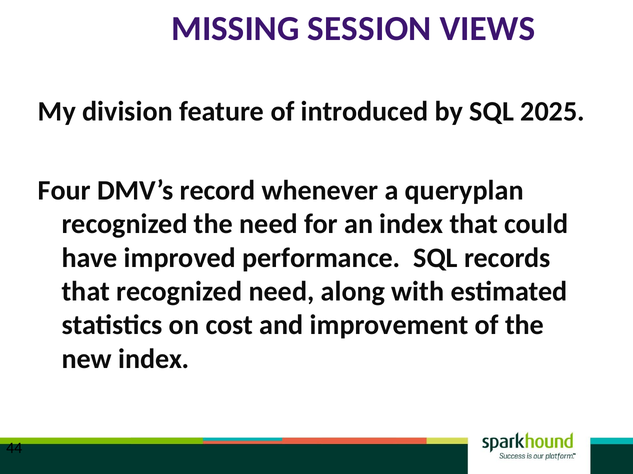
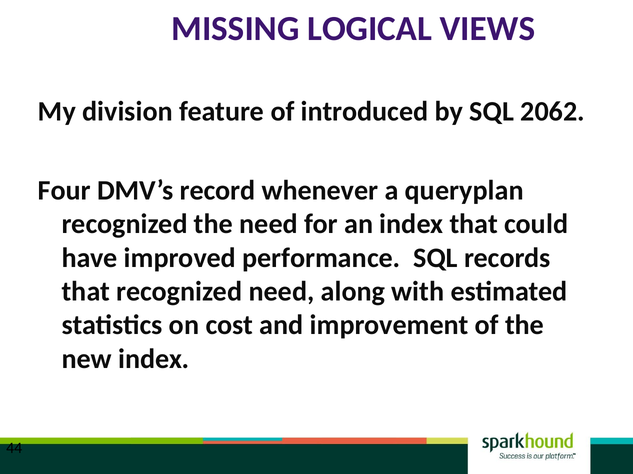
SESSION: SESSION -> LOGICAL
2025: 2025 -> 2062
